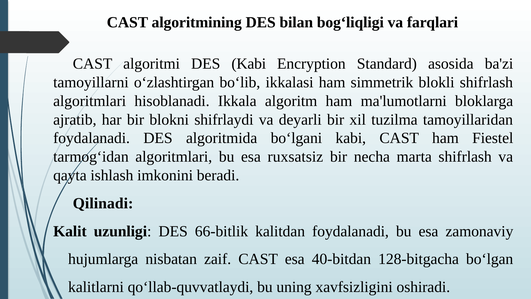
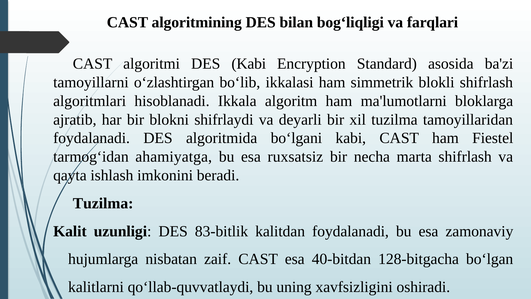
tarmog‘idan algoritmlari: algoritmlari -> ahamiyatga
Qilinadi at (103, 203): Qilinadi -> Tuzilma
66-bitlik: 66-bitlik -> 83-bitlik
